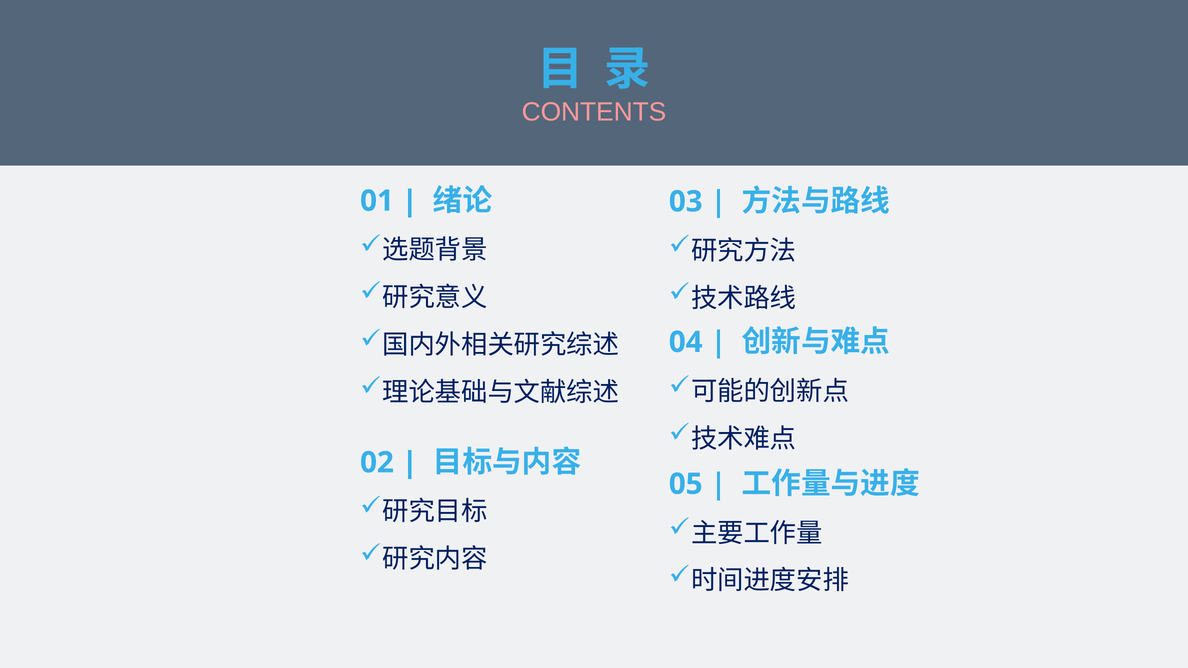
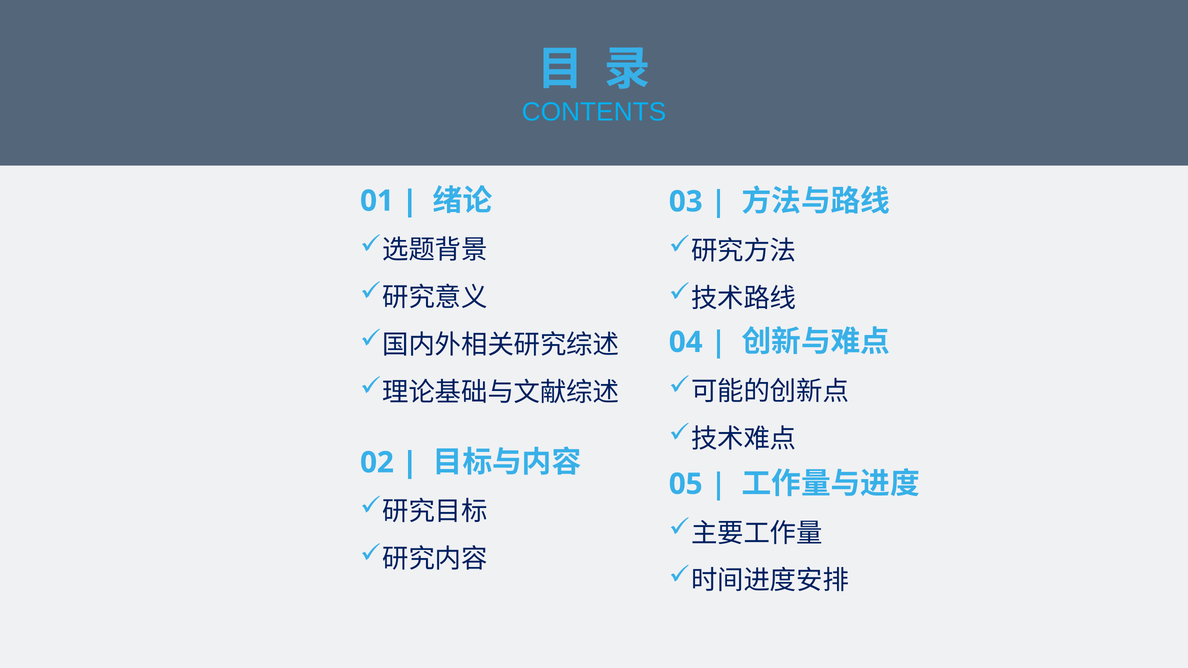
CONTENTS colour: pink -> light blue
